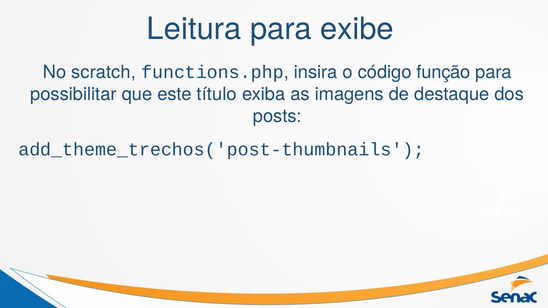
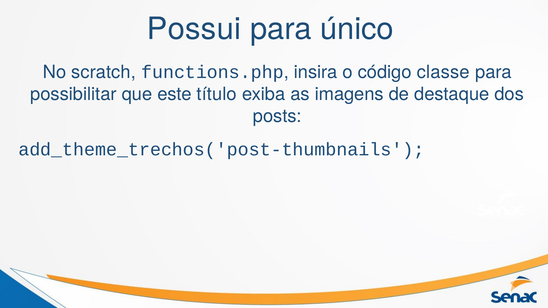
Leitura: Leitura -> Possui
exibe: exibe -> único
função: função -> classe
